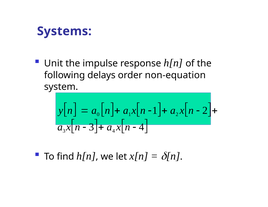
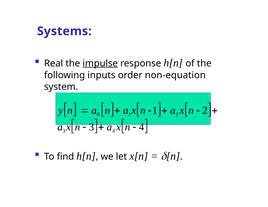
Unit: Unit -> Real
impulse underline: none -> present
delays: delays -> inputs
